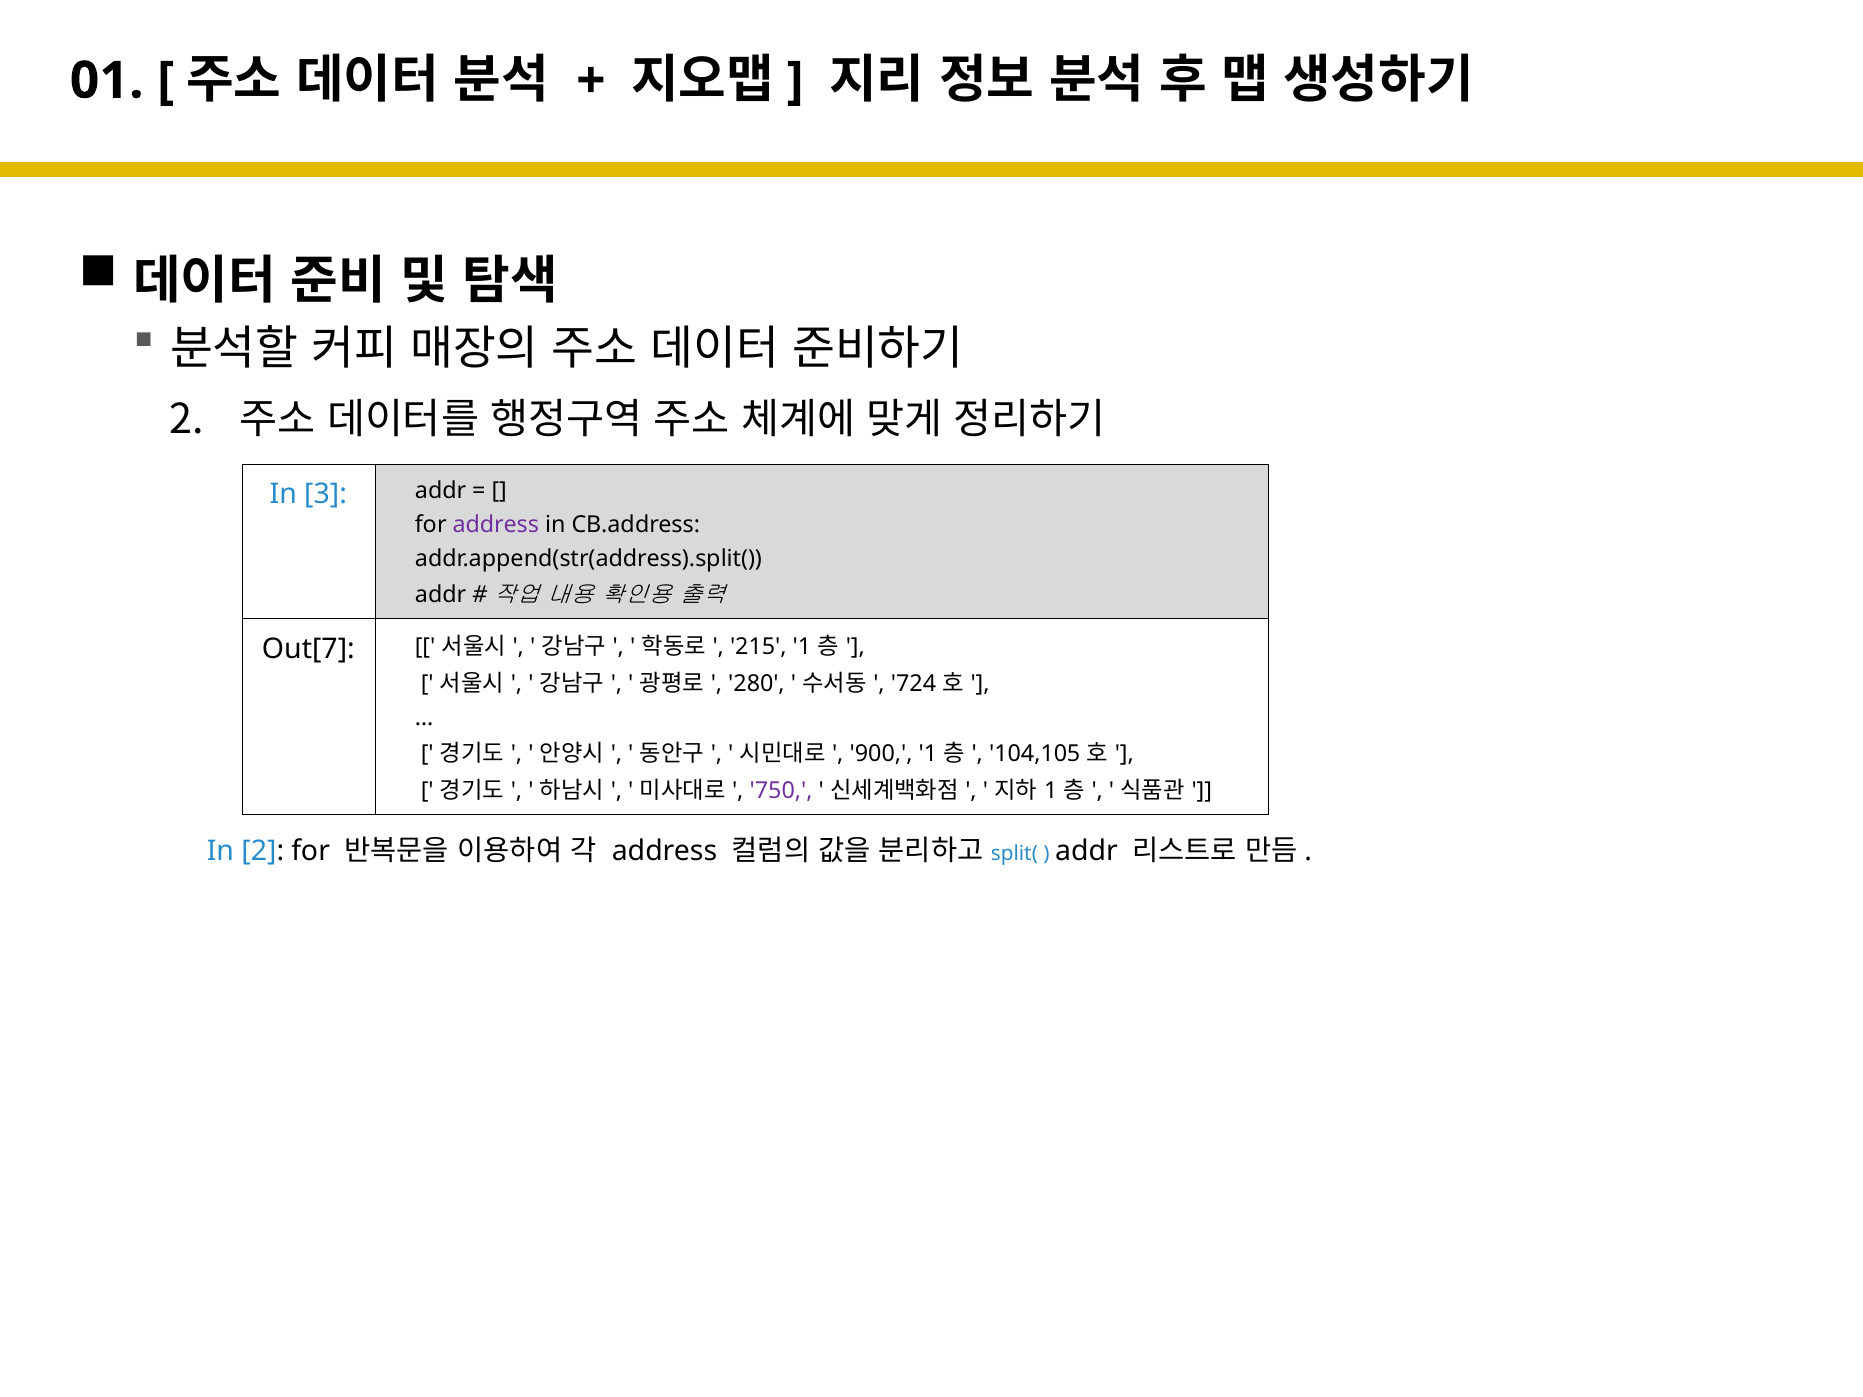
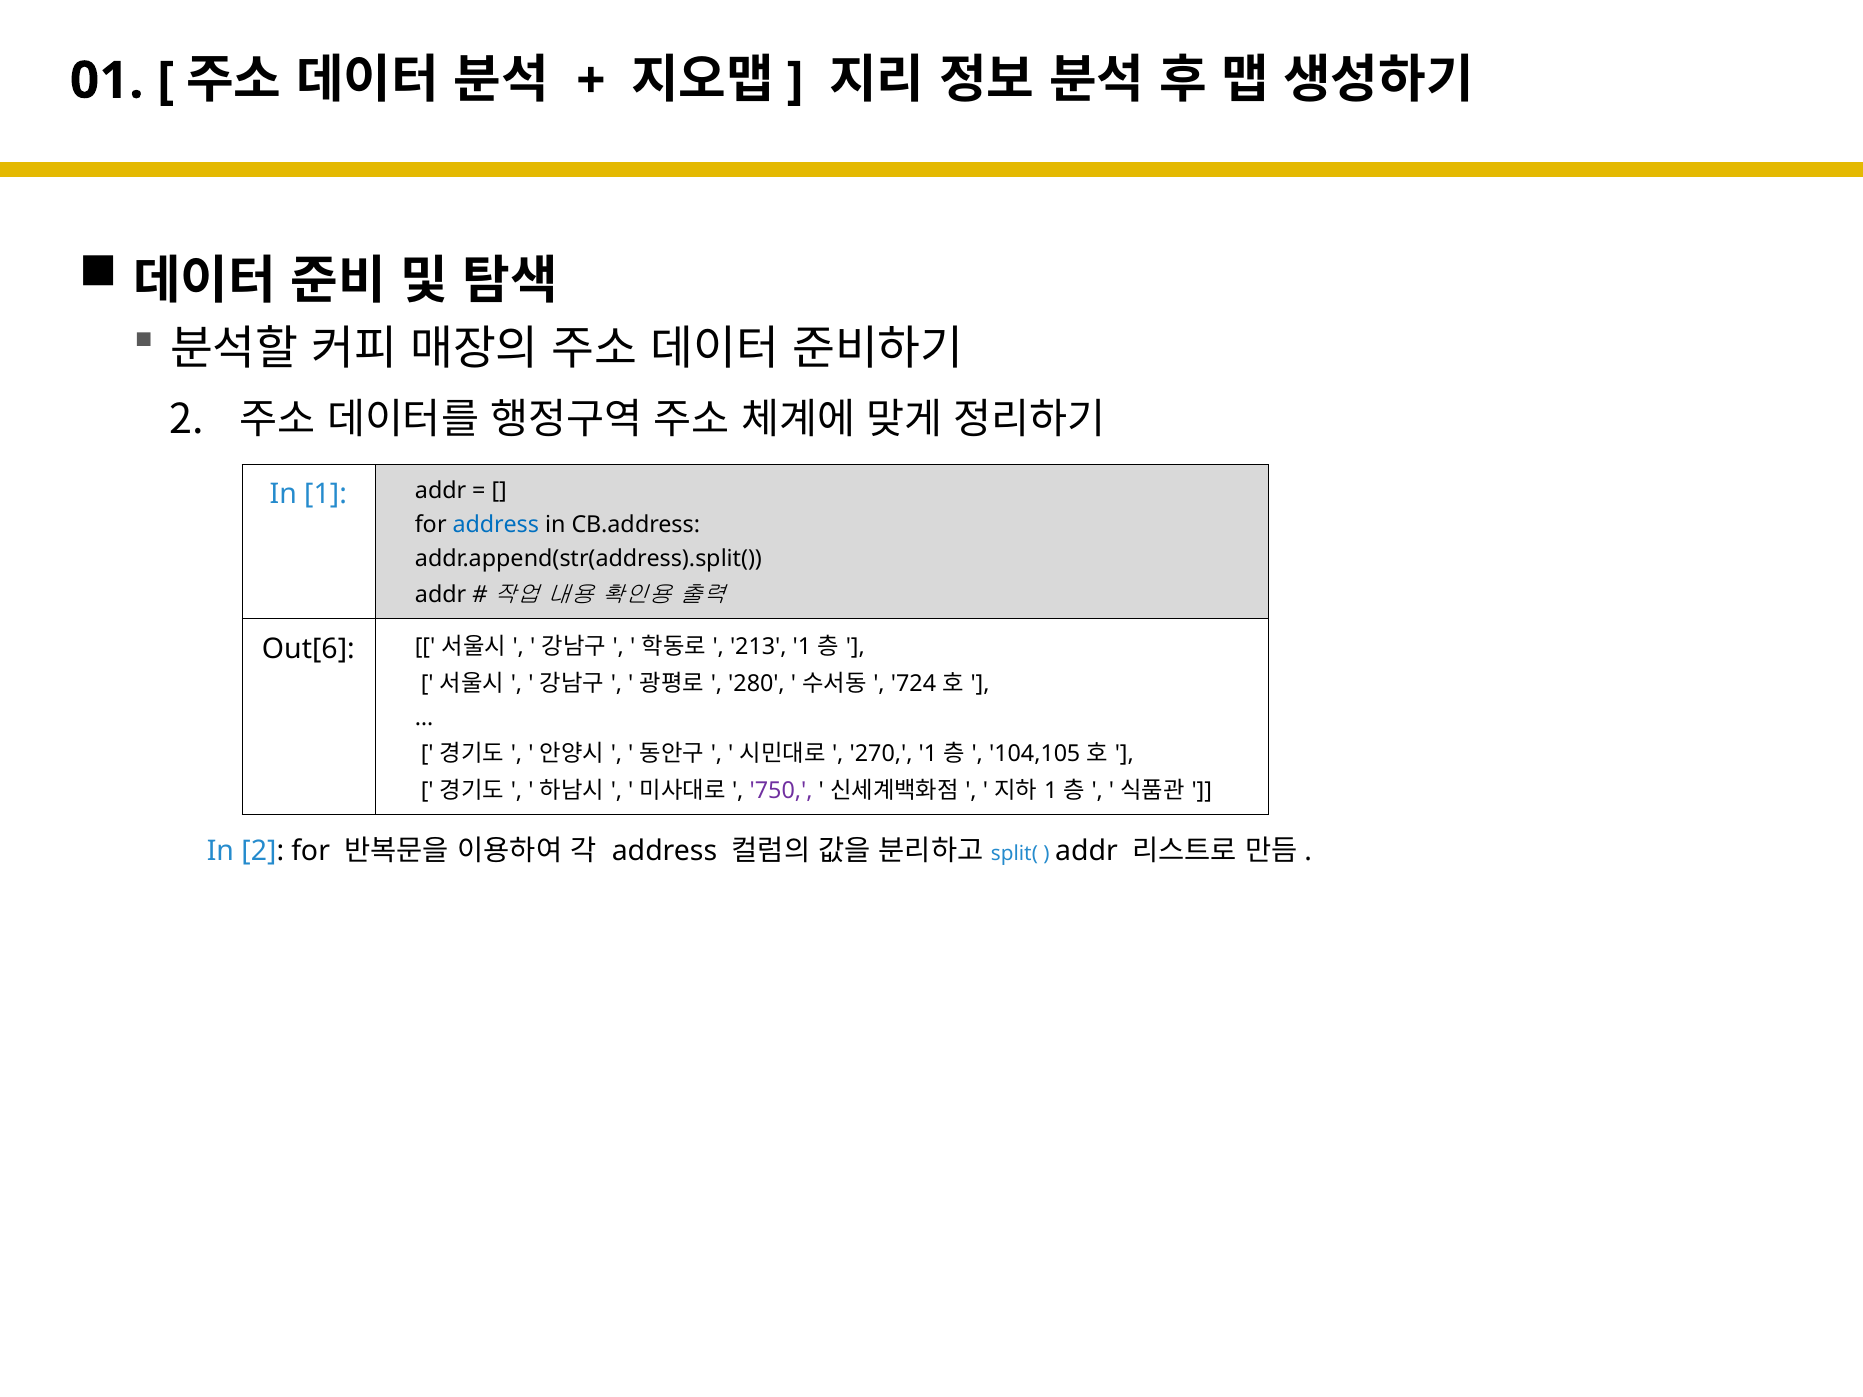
In 3: 3 -> 1
address at (496, 525) colour: purple -> blue
Out[7: Out[7 -> Out[6
215: 215 -> 213
900: 900 -> 270
